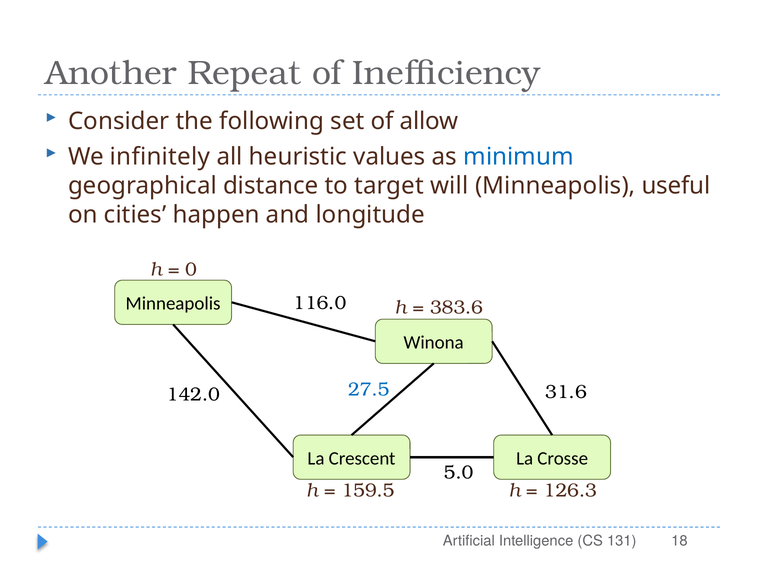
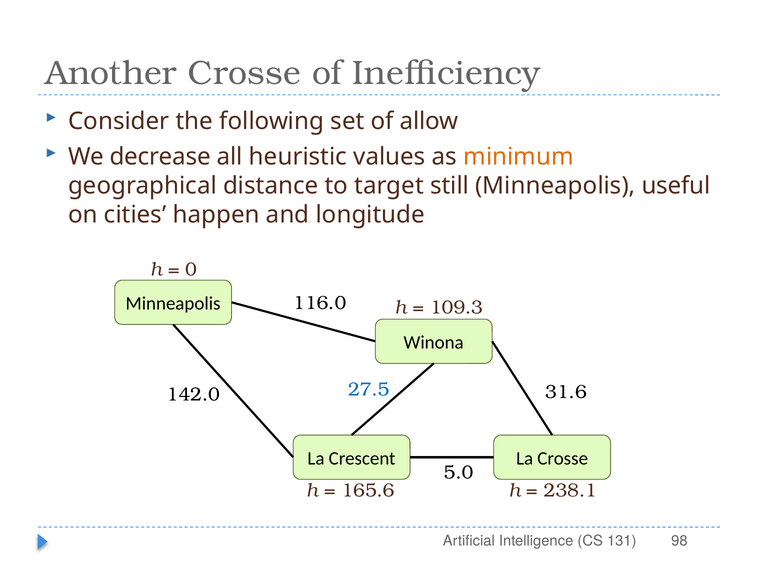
Another Repeat: Repeat -> Crosse
infinitely: infinitely -> decrease
minimum colour: blue -> orange
will: will -> still
383.6: 383.6 -> 109.3
159.5: 159.5 -> 165.6
126.3: 126.3 -> 238.1
18: 18 -> 98
